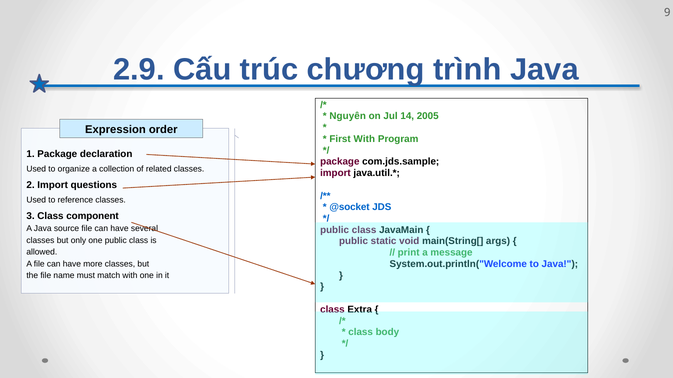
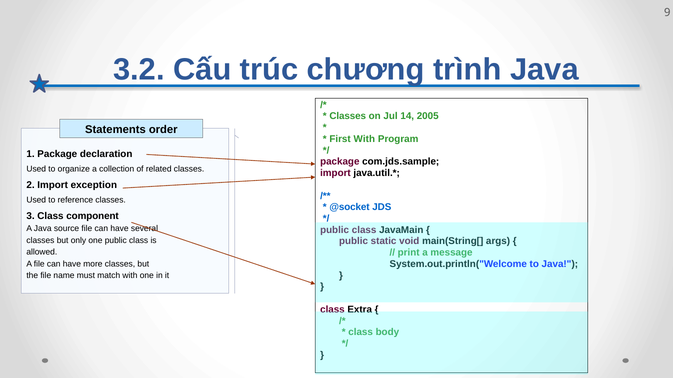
2.9: 2.9 -> 3.2
Nguyên at (348, 116): Nguyên -> Classes
Expression: Expression -> Statements
questions: questions -> exception
